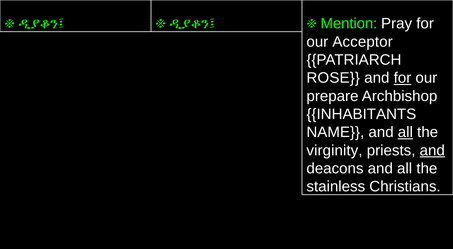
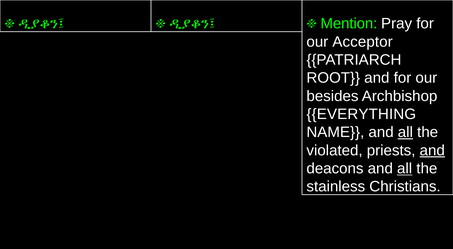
ROSE: ROSE -> ROOT
for at (402, 78) underline: present -> none
prepare: prepare -> besides
INHABITANTS: INHABITANTS -> EVERYTHING
virginity: virginity -> violated
all at (405, 169) underline: none -> present
